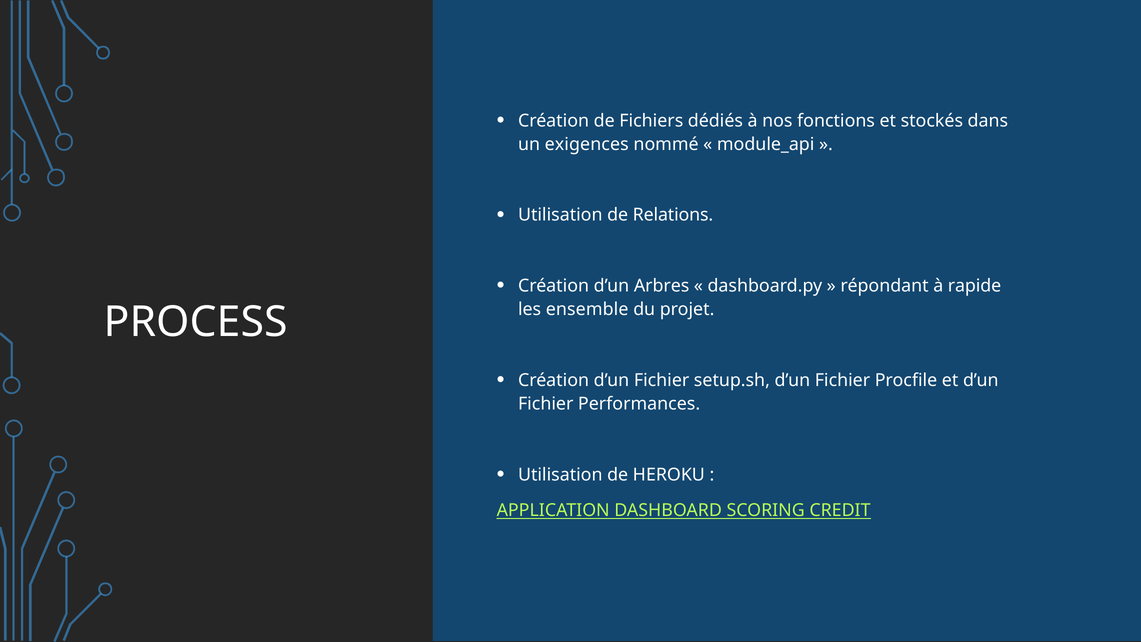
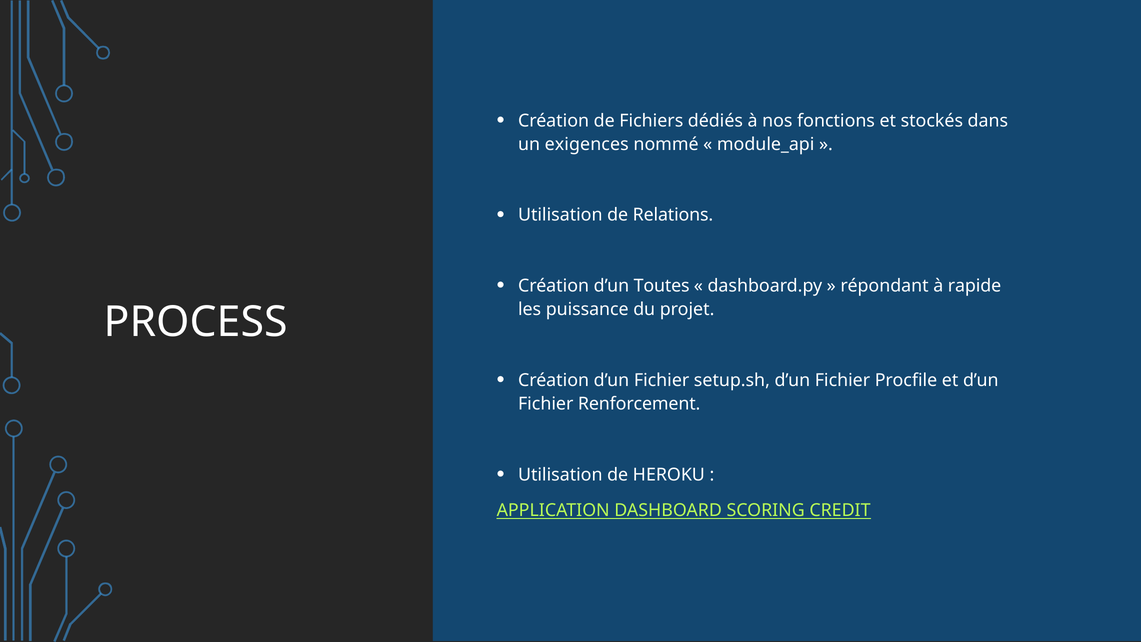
Arbres: Arbres -> Toutes
ensemble: ensemble -> puissance
Performances: Performances -> Renforcement
